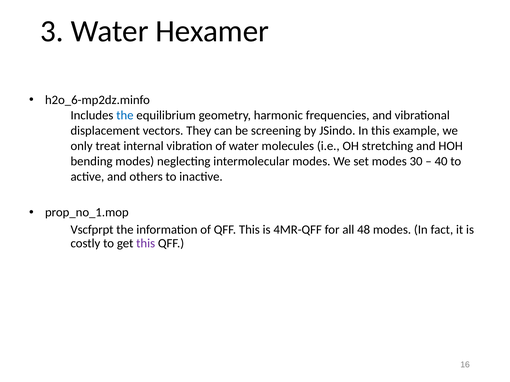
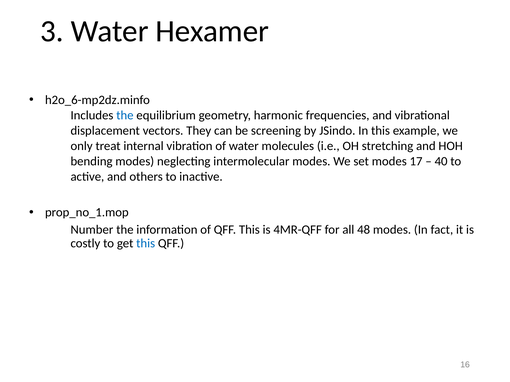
30: 30 -> 17
Vscfprpt: Vscfprpt -> Number
this at (146, 244) colour: purple -> blue
